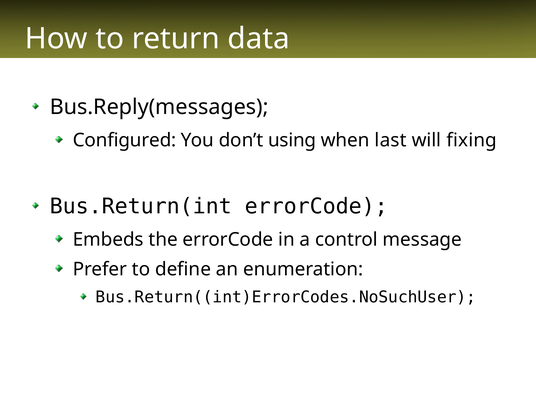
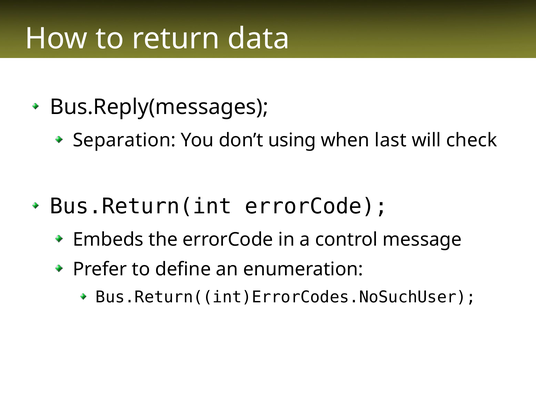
Configured: Configured -> Separation
fixing: fixing -> check
